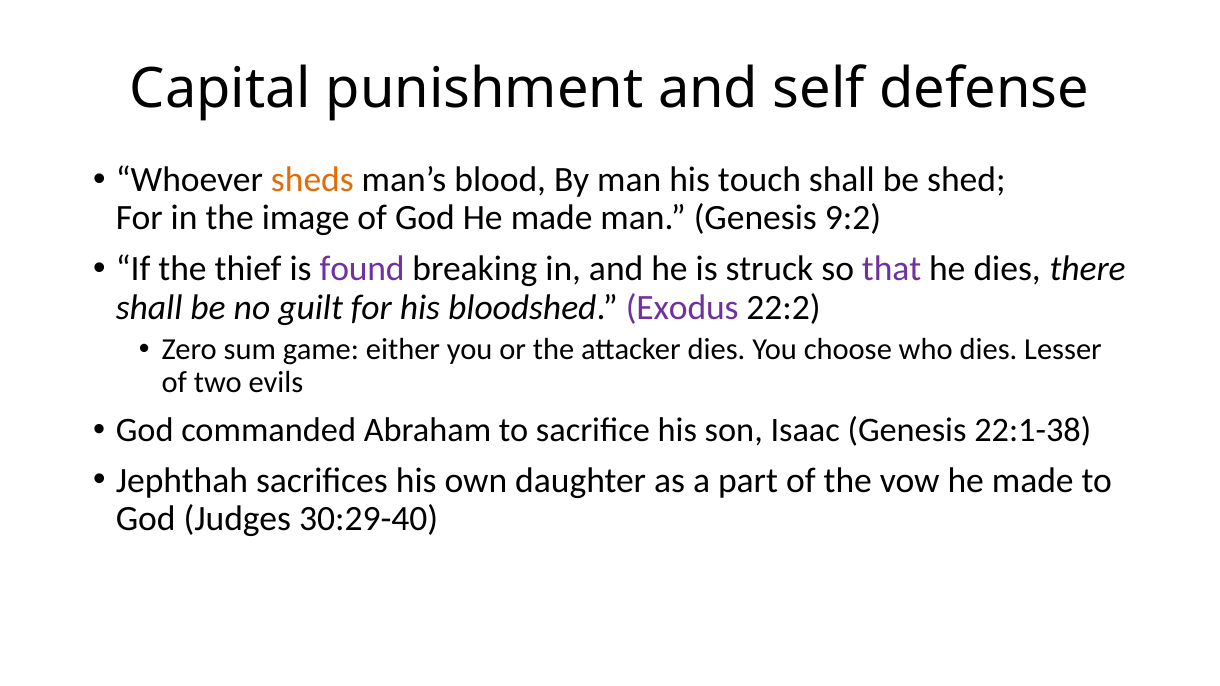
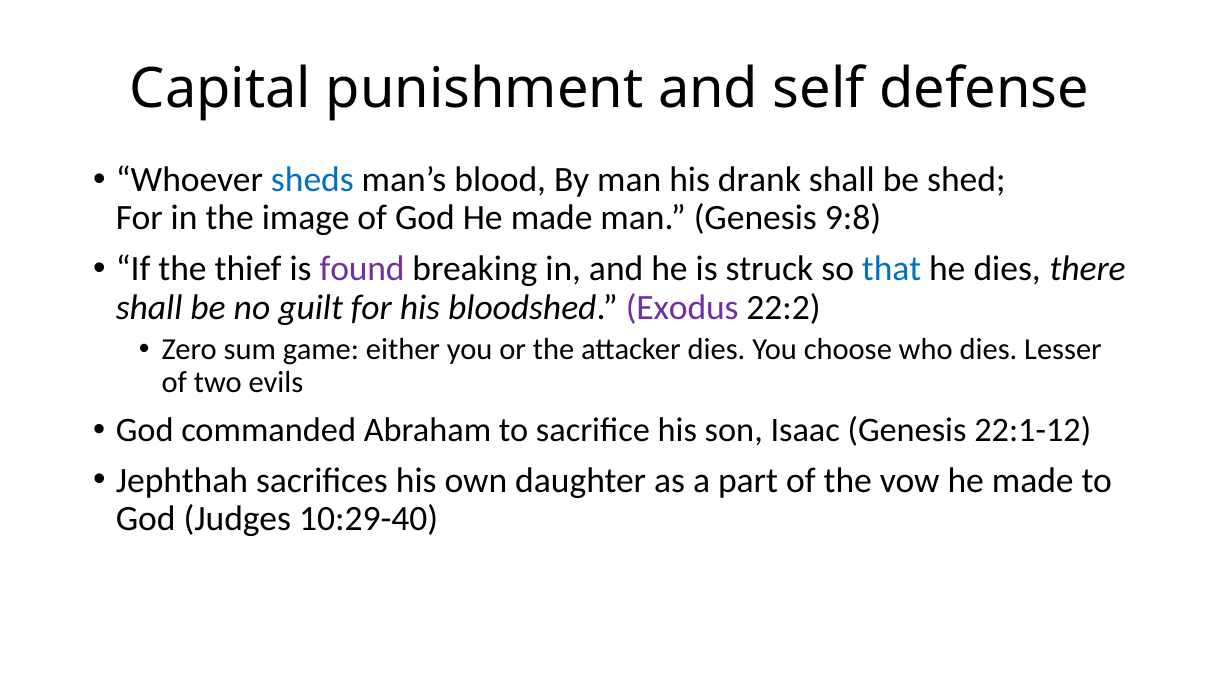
sheds colour: orange -> blue
touch: touch -> drank
9:2: 9:2 -> 9:8
that colour: purple -> blue
22:1-38: 22:1-38 -> 22:1-12
30:29-40: 30:29-40 -> 10:29-40
